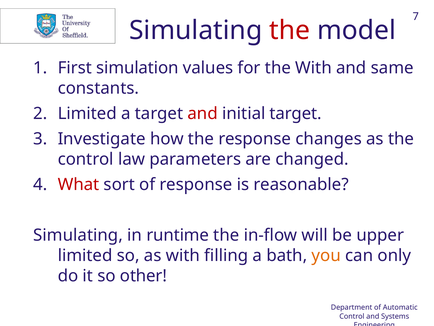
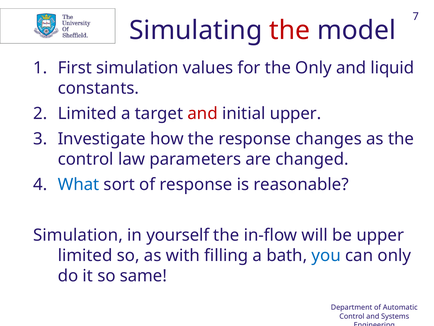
the With: With -> Only
same: same -> liquid
initial target: target -> upper
What colour: red -> blue
Simulating at (78, 235): Simulating -> Simulation
runtime: runtime -> yourself
you colour: orange -> blue
other: other -> same
